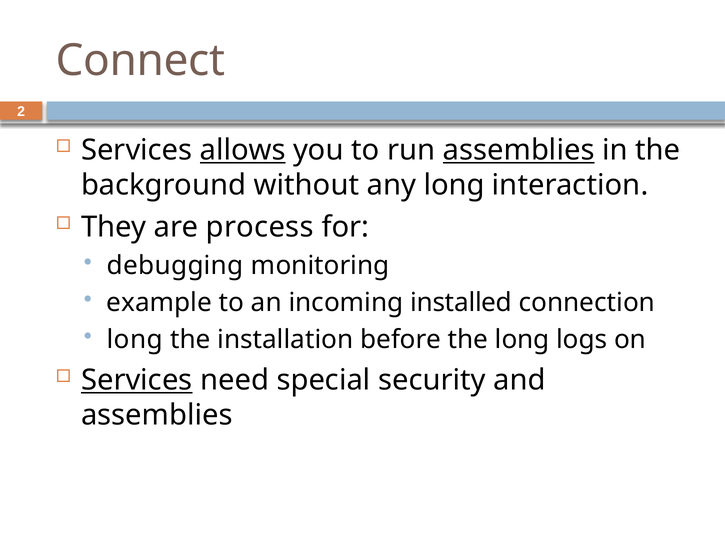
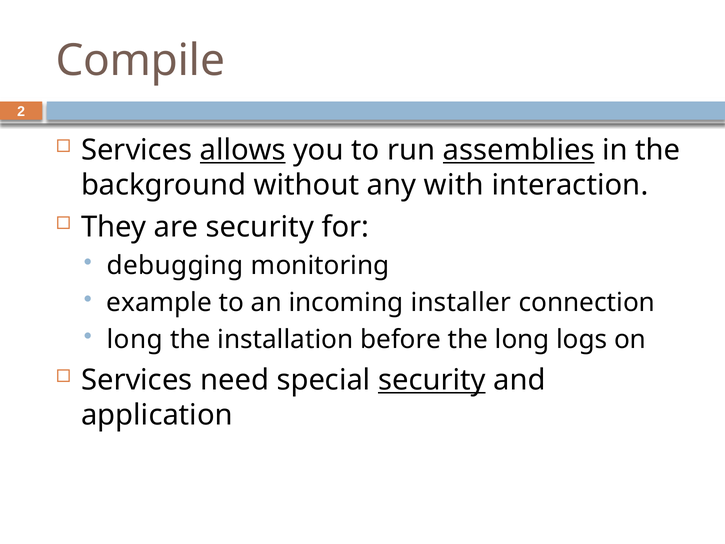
Connect: Connect -> Compile
any long: long -> with
are process: process -> security
installed: installed -> installer
Services at (137, 380) underline: present -> none
security at (432, 380) underline: none -> present
assemblies at (157, 415): assemblies -> application
